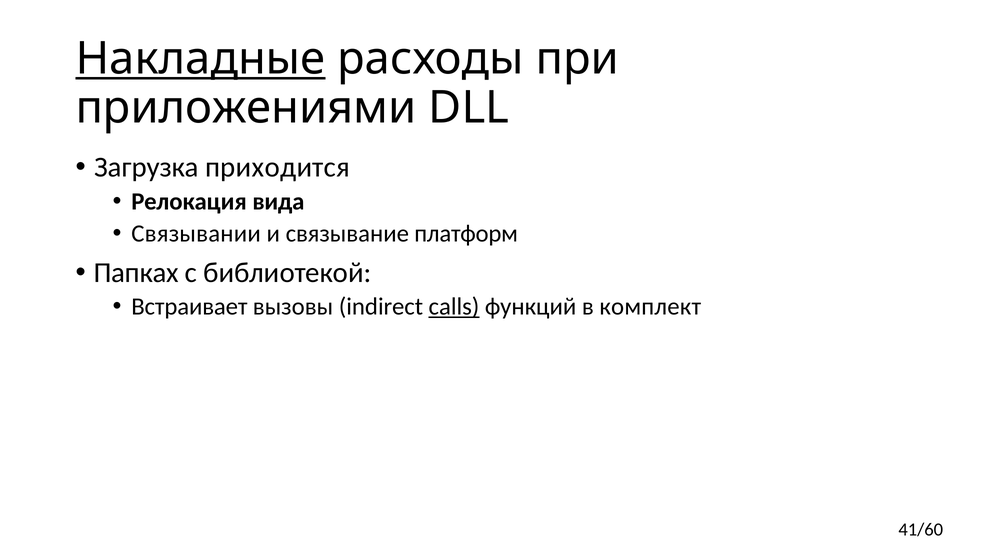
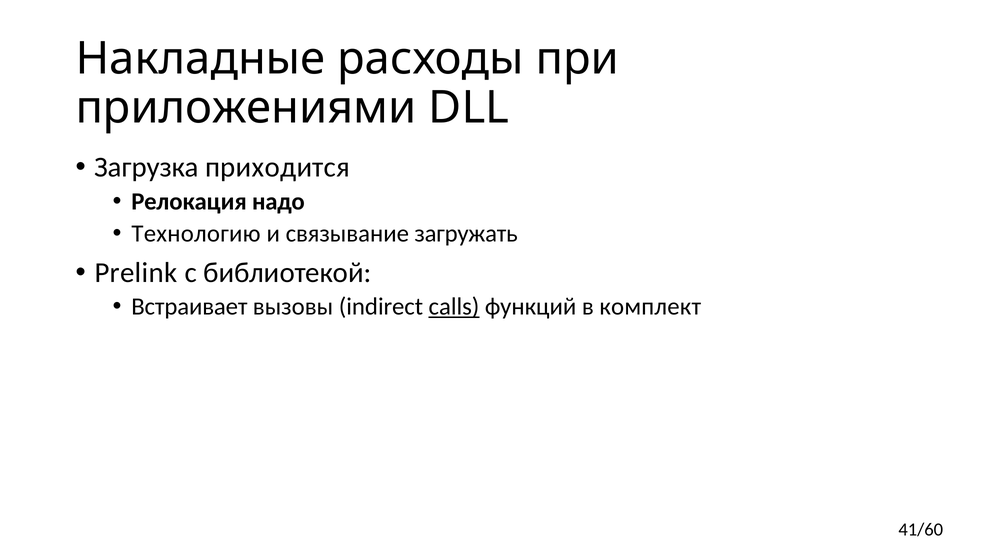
Накладные underline: present -> none
вида: вида -> надо
Связывании: Связывании -> Технологию
платформ: платформ -> загружать
Папках: Папках -> Prelink
